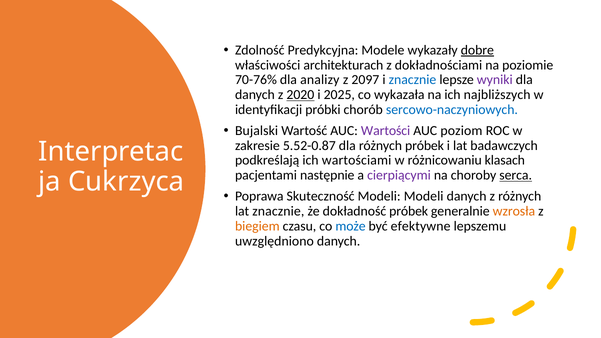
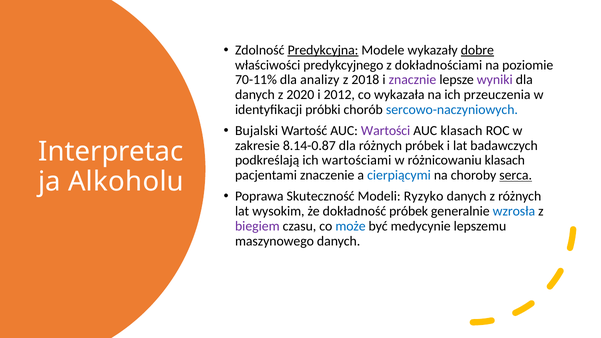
Predykcyjna underline: none -> present
architekturach: architekturach -> predykcyjnego
70-76%: 70-76% -> 70-11%
2097: 2097 -> 2018
znacznie at (412, 80) colour: blue -> purple
2020 underline: present -> none
2025: 2025 -> 2012
najbliższych: najbliższych -> przeuczenia
AUC poziom: poziom -> klasach
5.52-0.87: 5.52-0.87 -> 8.14-0.87
następnie: następnie -> znaczenie
cierpiącymi colour: purple -> blue
Cukrzyca: Cukrzyca -> Alkoholu
Modeli Modeli: Modeli -> Ryzyko
lat znacznie: znacznie -> wysokim
wzrosła colour: orange -> blue
biegiem colour: orange -> purple
efektywne: efektywne -> medycynie
uwzględniono: uwzględniono -> maszynowego
